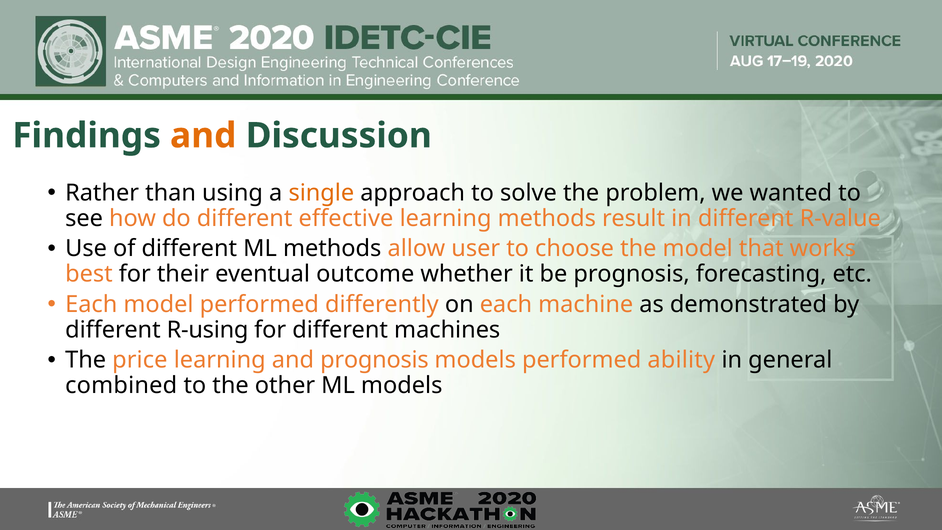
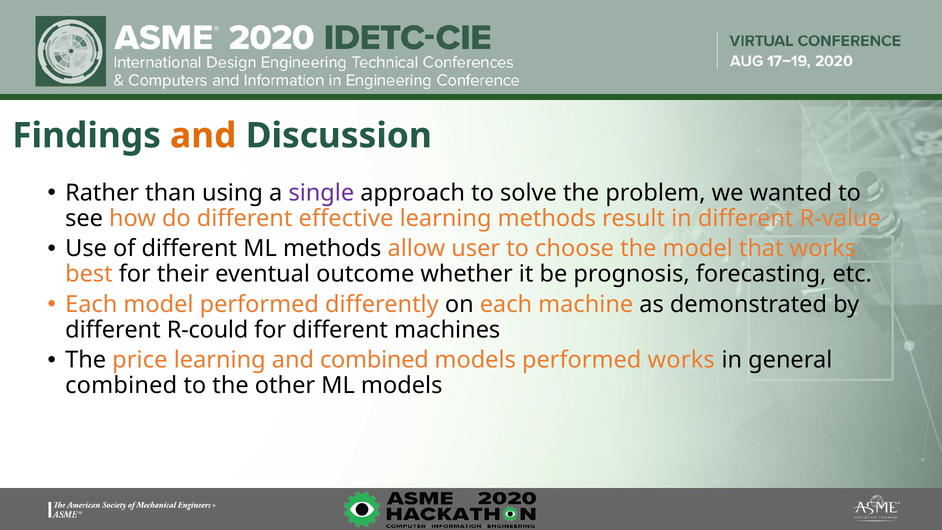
single colour: orange -> purple
R-using: R-using -> R-could
and prognosis: prognosis -> combined
performed ability: ability -> works
